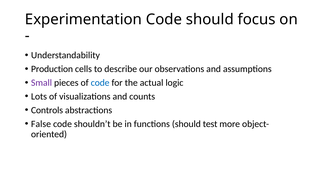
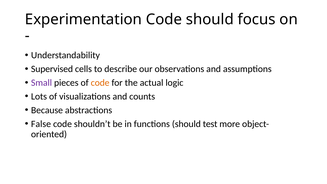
Production: Production -> Supervised
code at (100, 83) colour: blue -> orange
Controls: Controls -> Because
